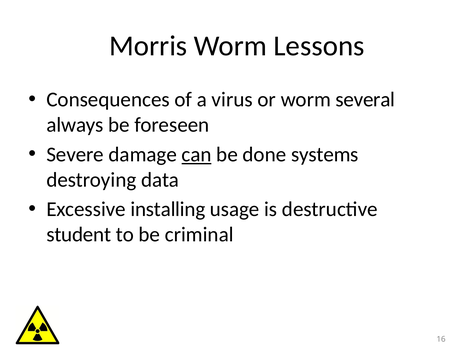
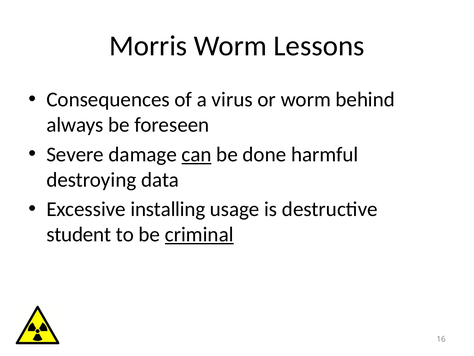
several: several -> behind
systems: systems -> harmful
criminal underline: none -> present
